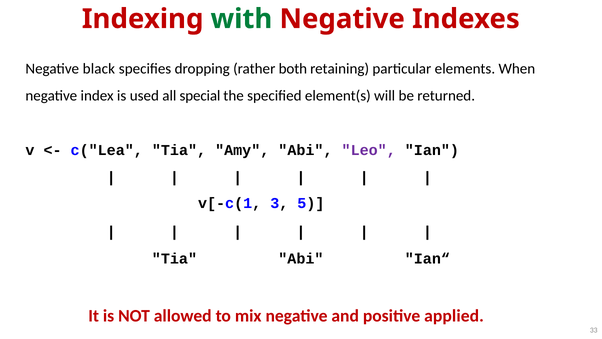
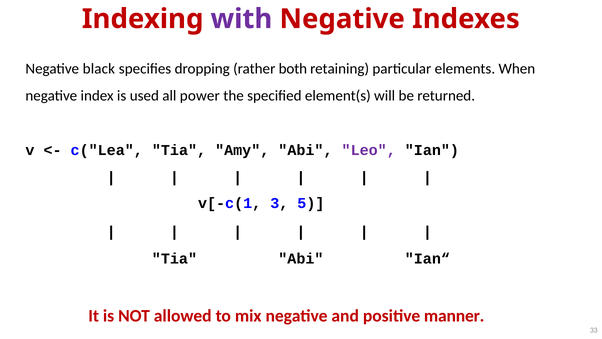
with colour: green -> purple
special: special -> power
applied: applied -> manner
